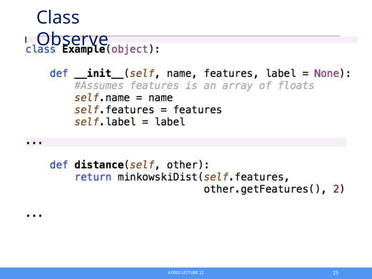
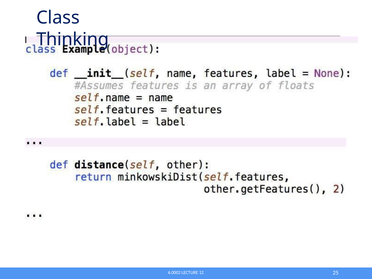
Observe: Observe -> Thinking
